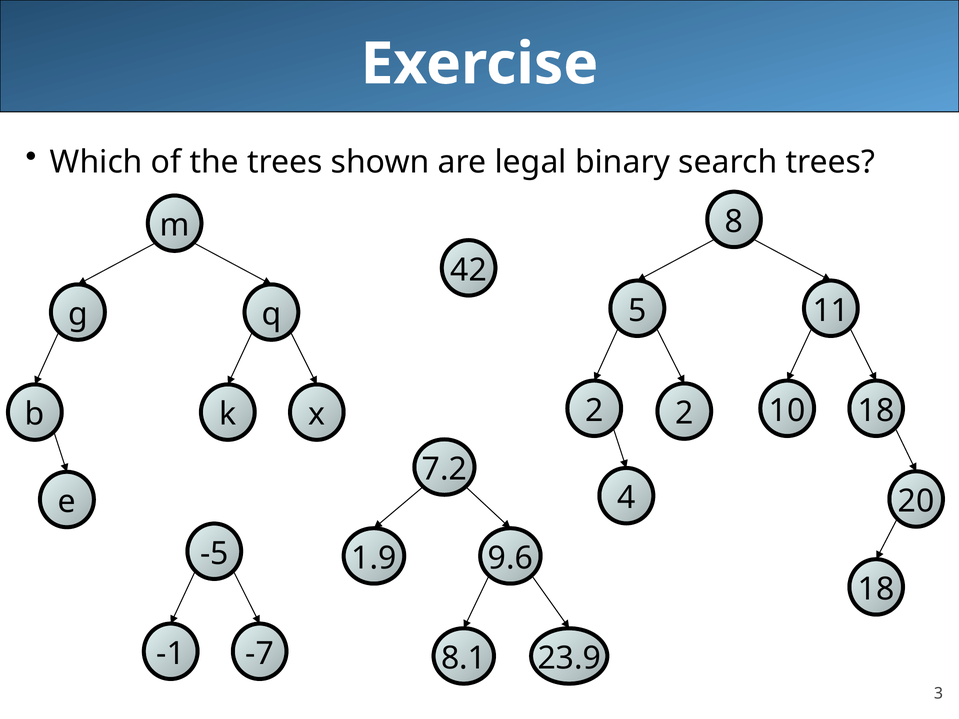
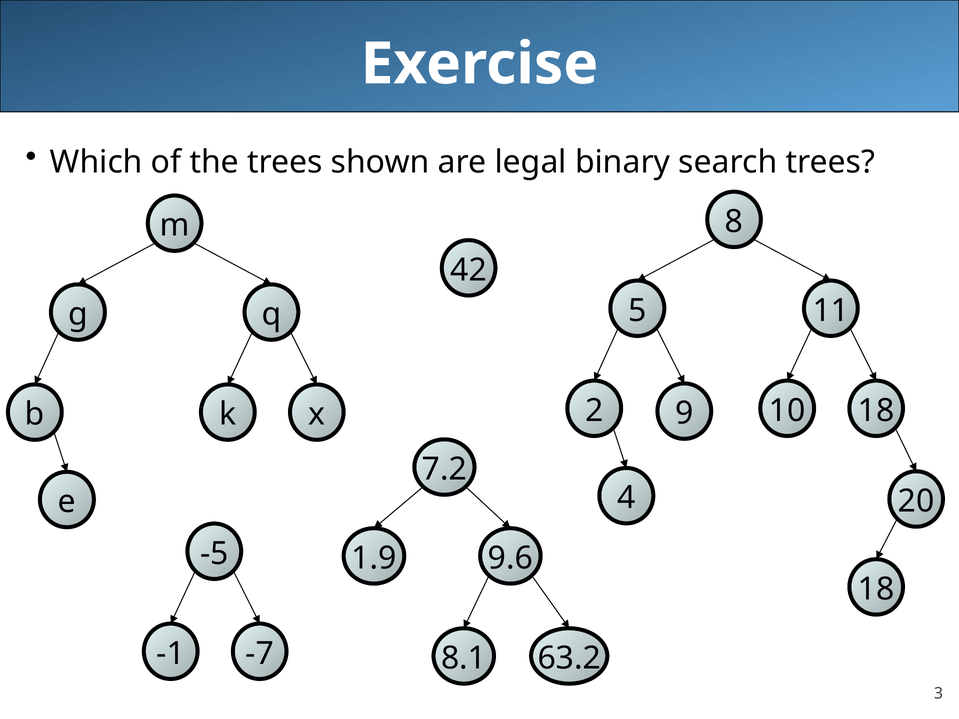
2 2: 2 -> 9
23.9: 23.9 -> 63.2
